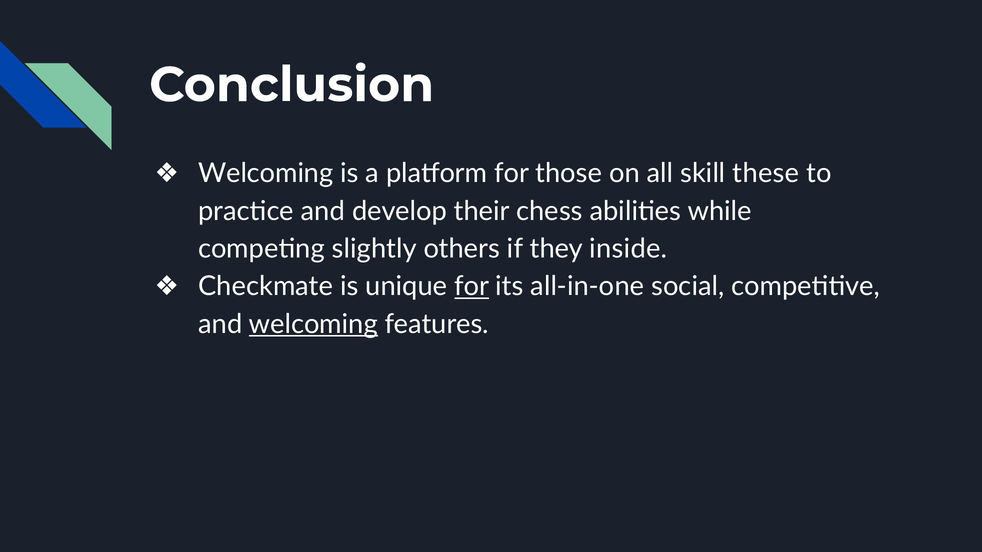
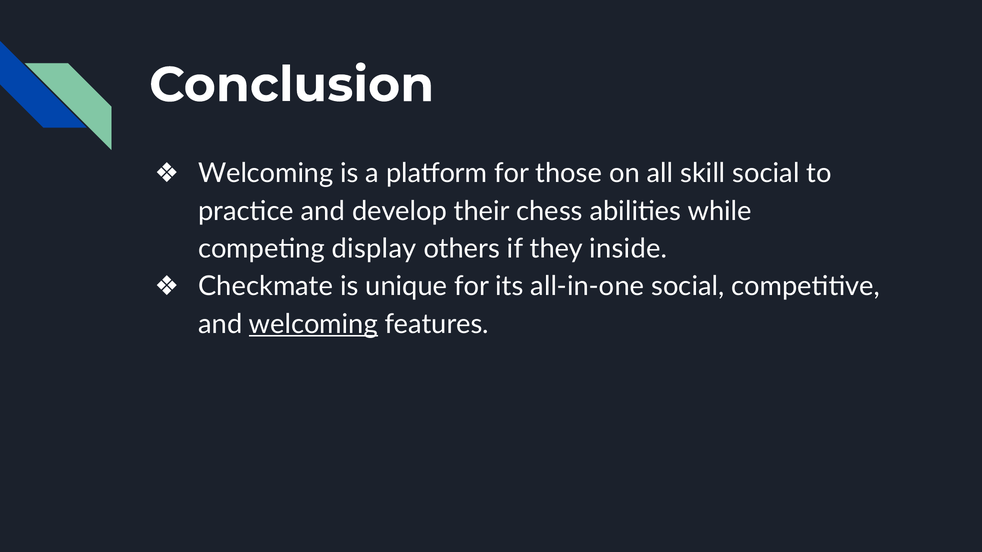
skill these: these -> social
slightly: slightly -> display
for at (472, 287) underline: present -> none
